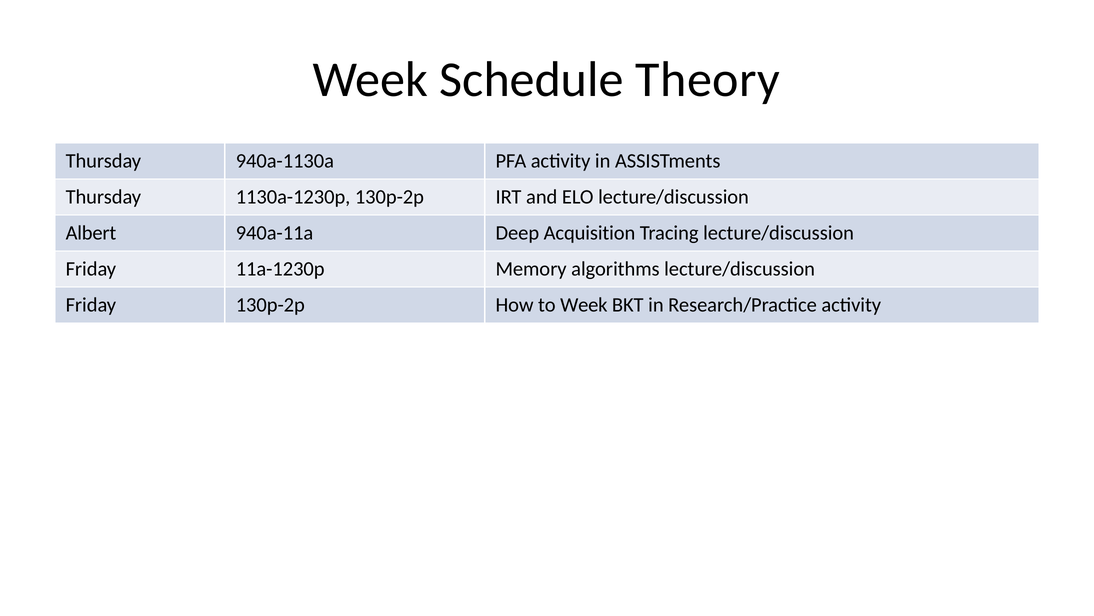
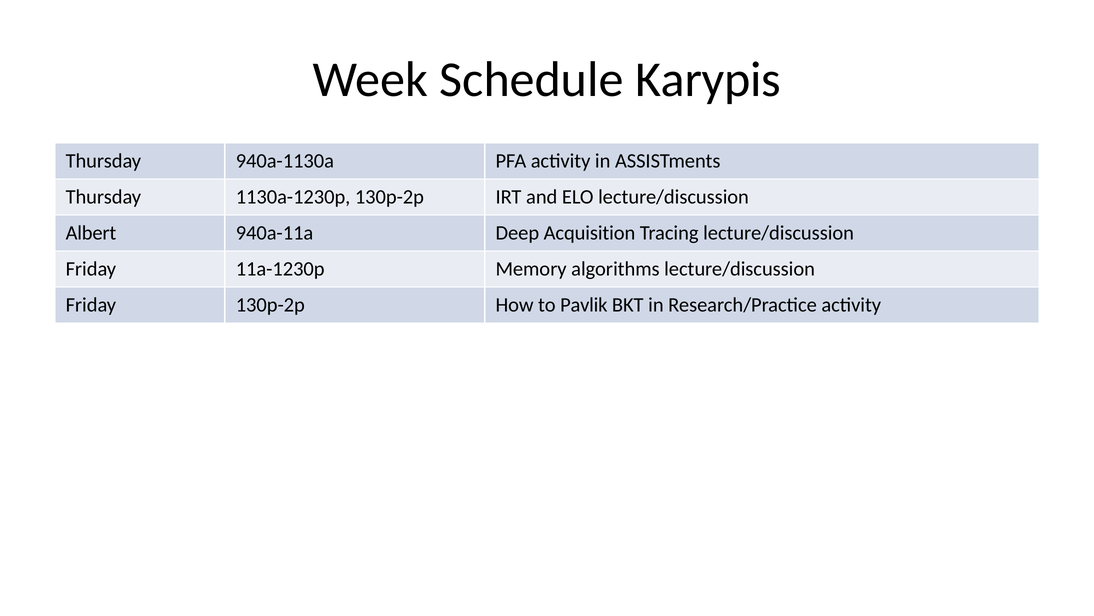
Theory: Theory -> Karypis
to Week: Week -> Pavlik
